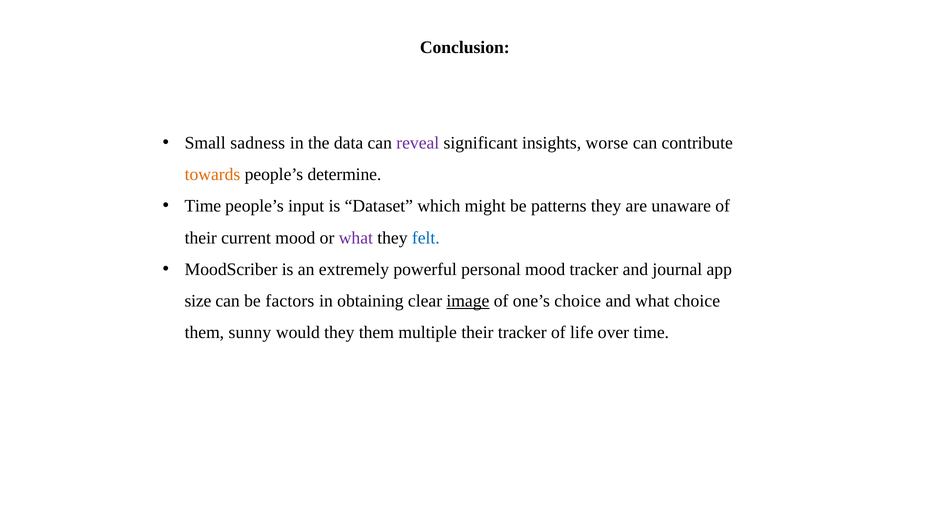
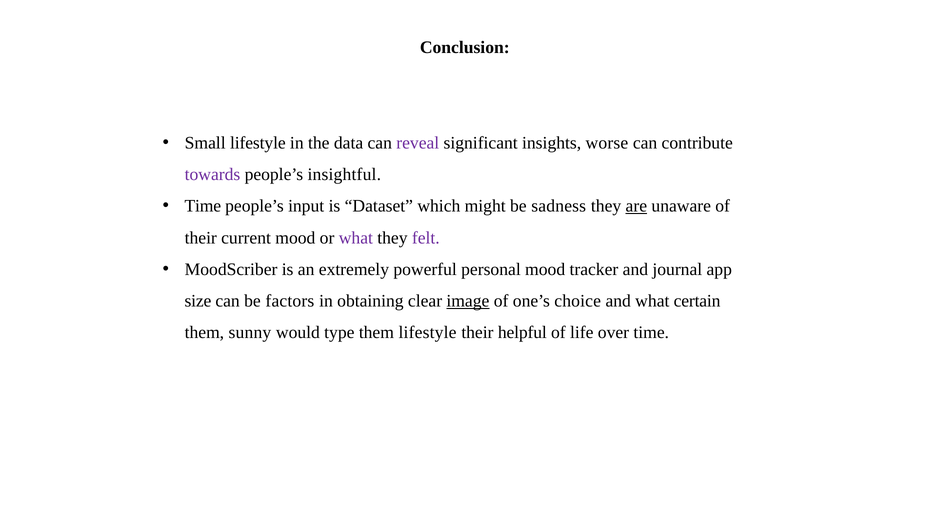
Small sadness: sadness -> lifestyle
towards colour: orange -> purple
determine: determine -> insightful
patterns: patterns -> sadness
are underline: none -> present
felt colour: blue -> purple
what choice: choice -> certain
would they: they -> type
them multiple: multiple -> lifestyle
their tracker: tracker -> helpful
